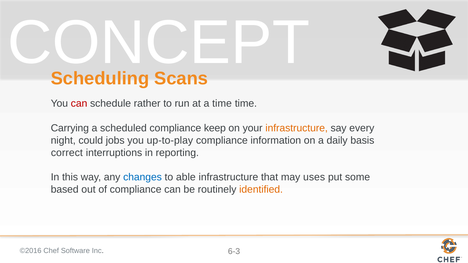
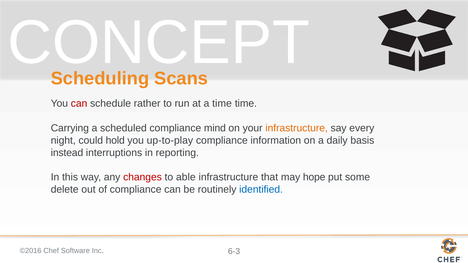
keep: keep -> mind
jobs: jobs -> hold
correct: correct -> instead
changes colour: blue -> red
uses: uses -> hope
based: based -> delete
identified colour: orange -> blue
